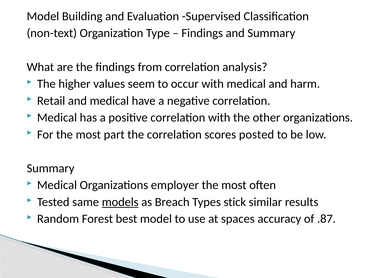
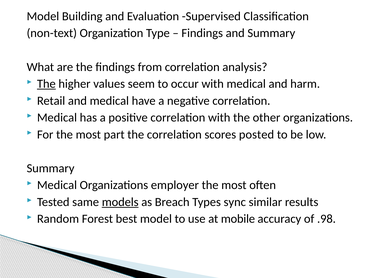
The at (46, 84) underline: none -> present
stick: stick -> sync
spaces: spaces -> mobile
.87: .87 -> .98
